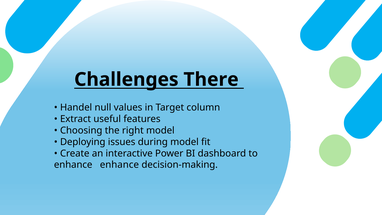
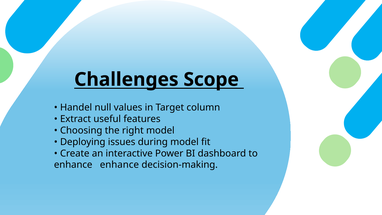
Challenges There: There -> Scope
